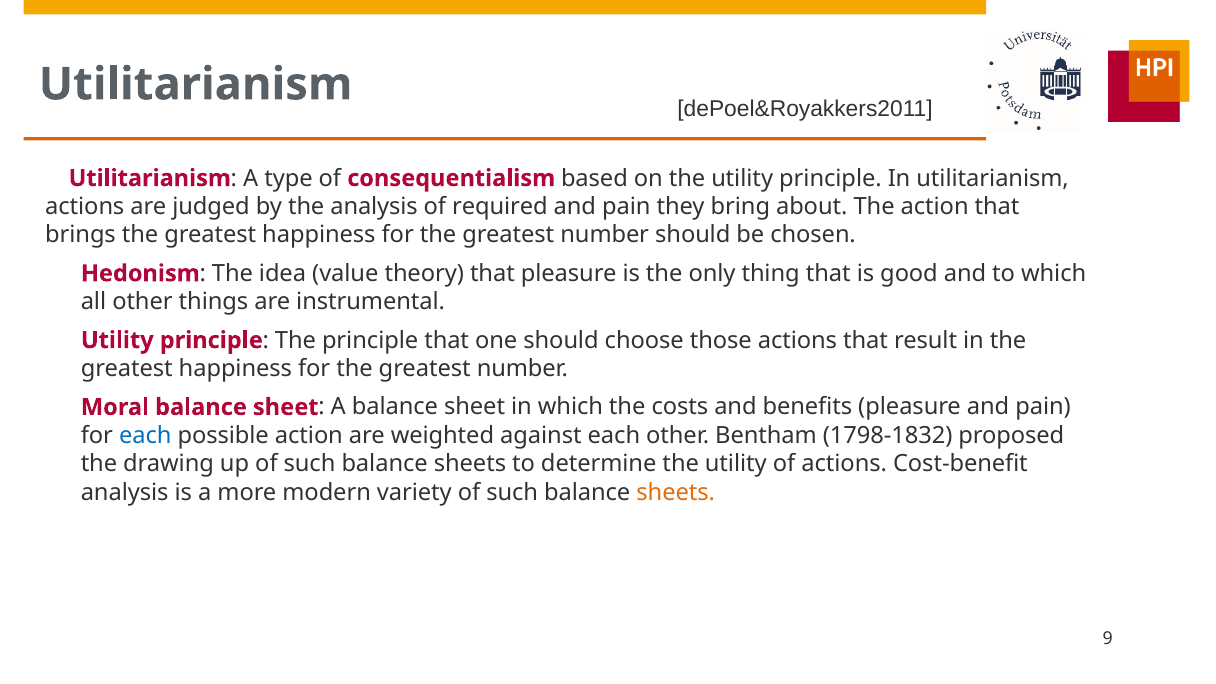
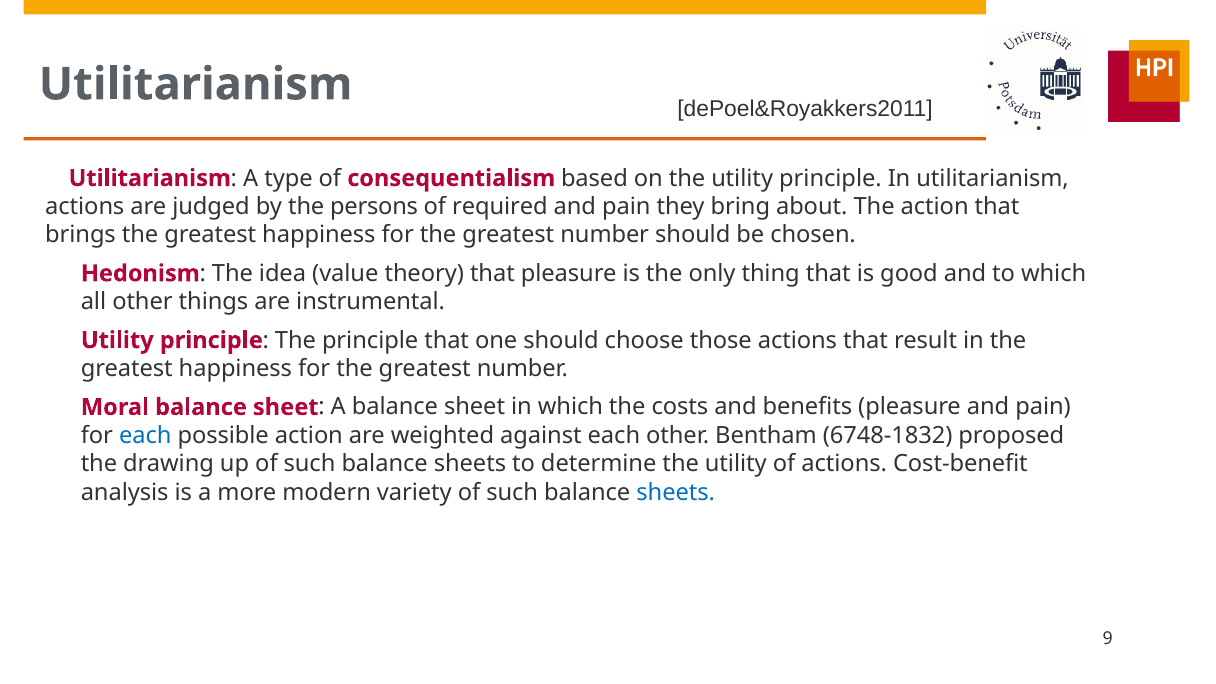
the analysis: analysis -> persons
1798-1832: 1798-1832 -> 6748-1832
sheets at (676, 492) colour: orange -> blue
